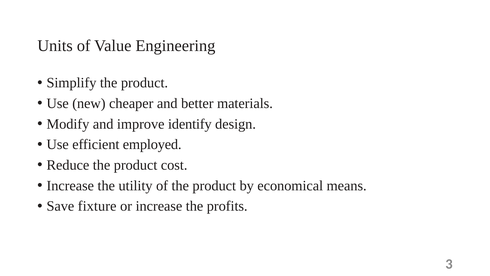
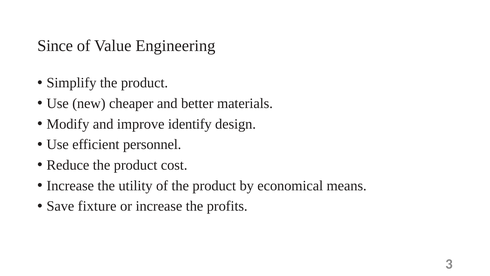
Units: Units -> Since
employed: employed -> personnel
